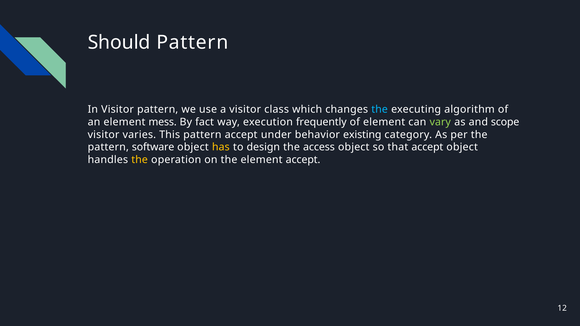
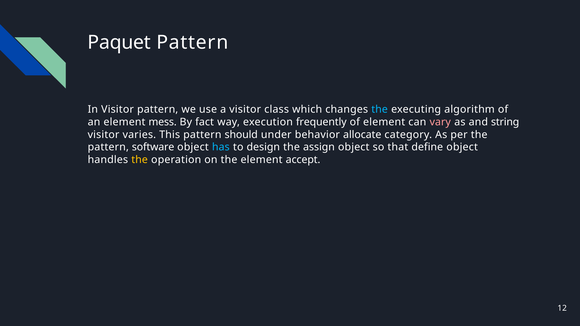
Should: Should -> Paquet
vary colour: light green -> pink
scope: scope -> string
pattern accept: accept -> should
existing: existing -> allocate
has colour: yellow -> light blue
access: access -> assign
that accept: accept -> define
